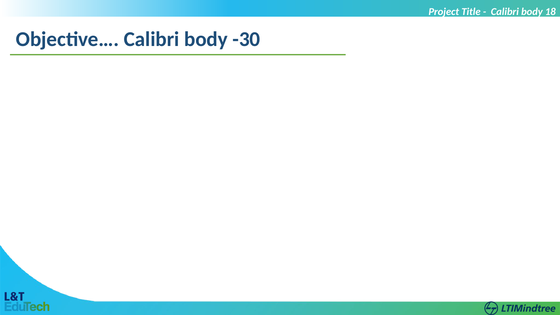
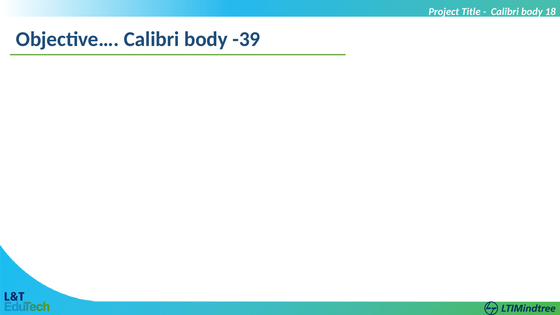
-30: -30 -> -39
